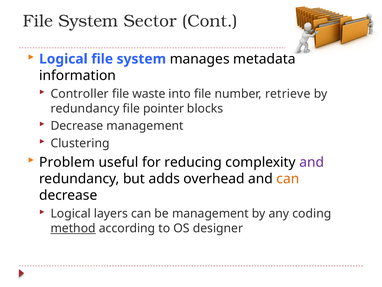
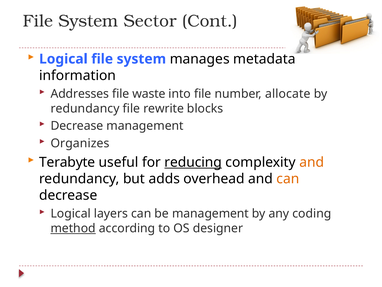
Controller: Controller -> Addresses
retrieve: retrieve -> allocate
pointer: pointer -> rewrite
Clustering: Clustering -> Organizes
Problem: Problem -> Terabyte
reducing underline: none -> present
and at (312, 162) colour: purple -> orange
